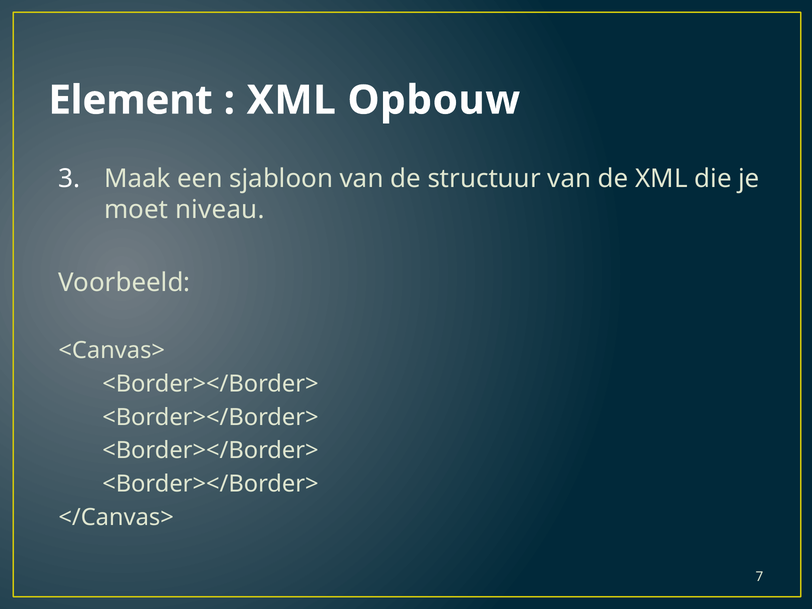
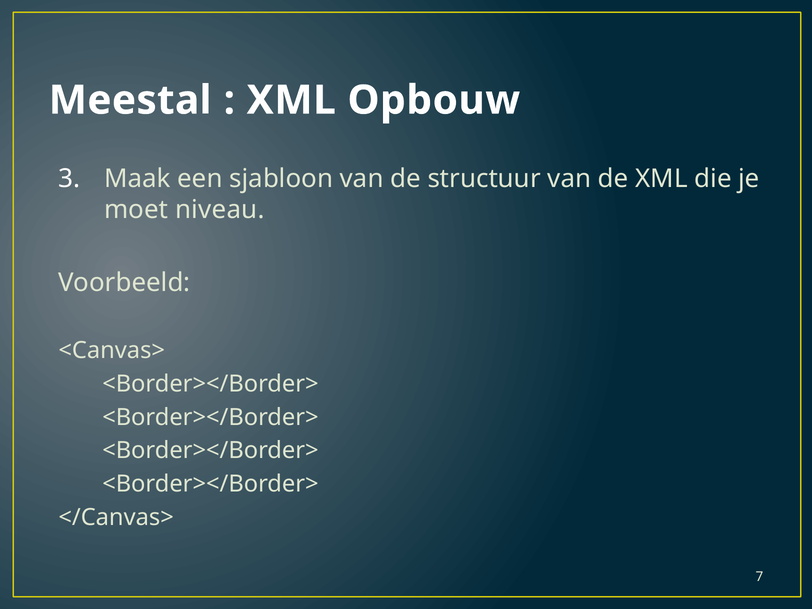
Element: Element -> Meestal
